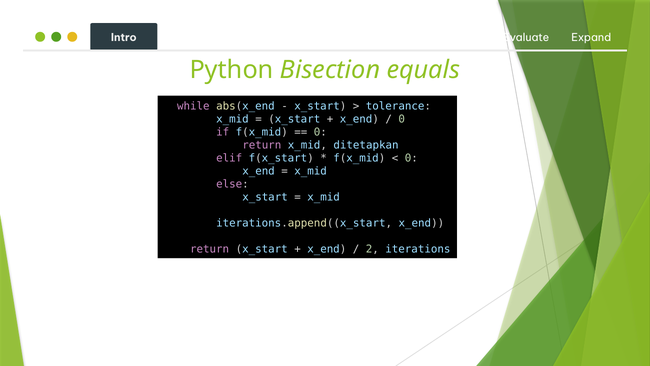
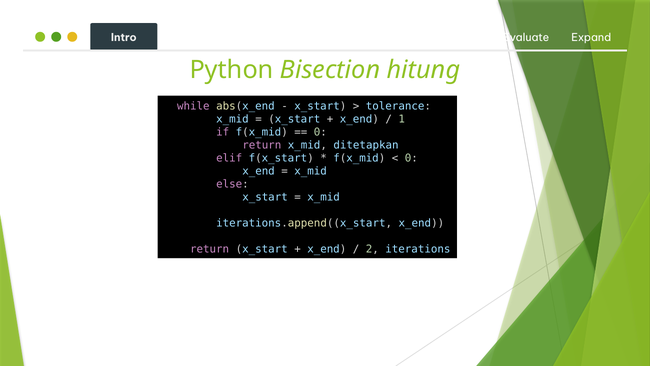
equals: equals -> hitung
0 at (402, 119): 0 -> 1
